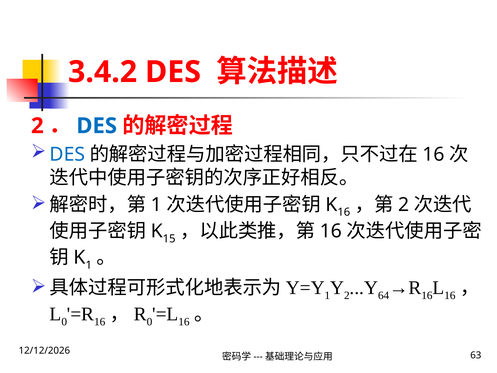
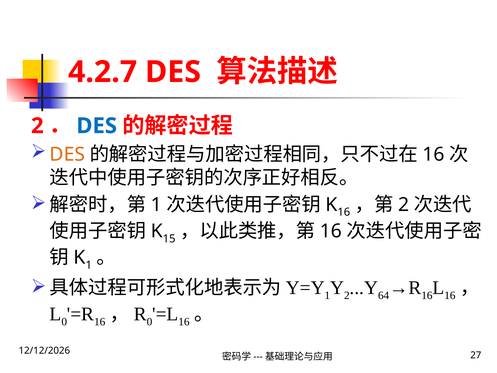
3.4.2: 3.4.2 -> 4.2.7
DES at (67, 154) colour: blue -> orange
63: 63 -> 27
